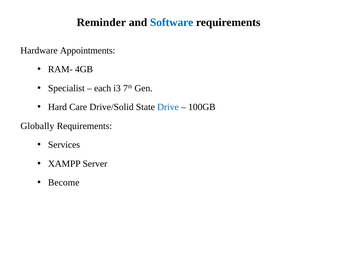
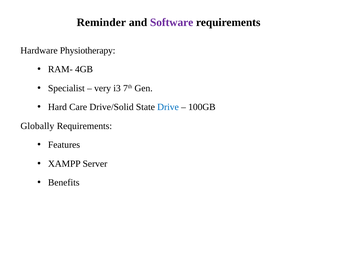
Software colour: blue -> purple
Appointments: Appointments -> Physiotherapy
each: each -> very
Services: Services -> Features
Become: Become -> Benefits
